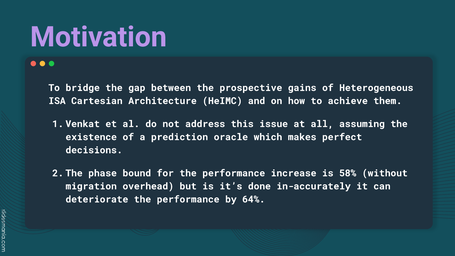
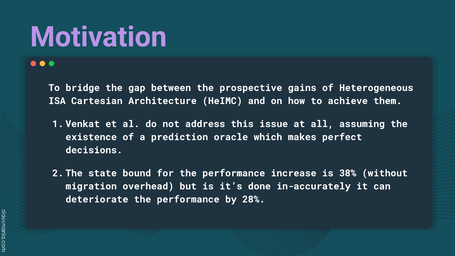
phase: phase -> state
58%: 58% -> 38%
64%: 64% -> 28%
